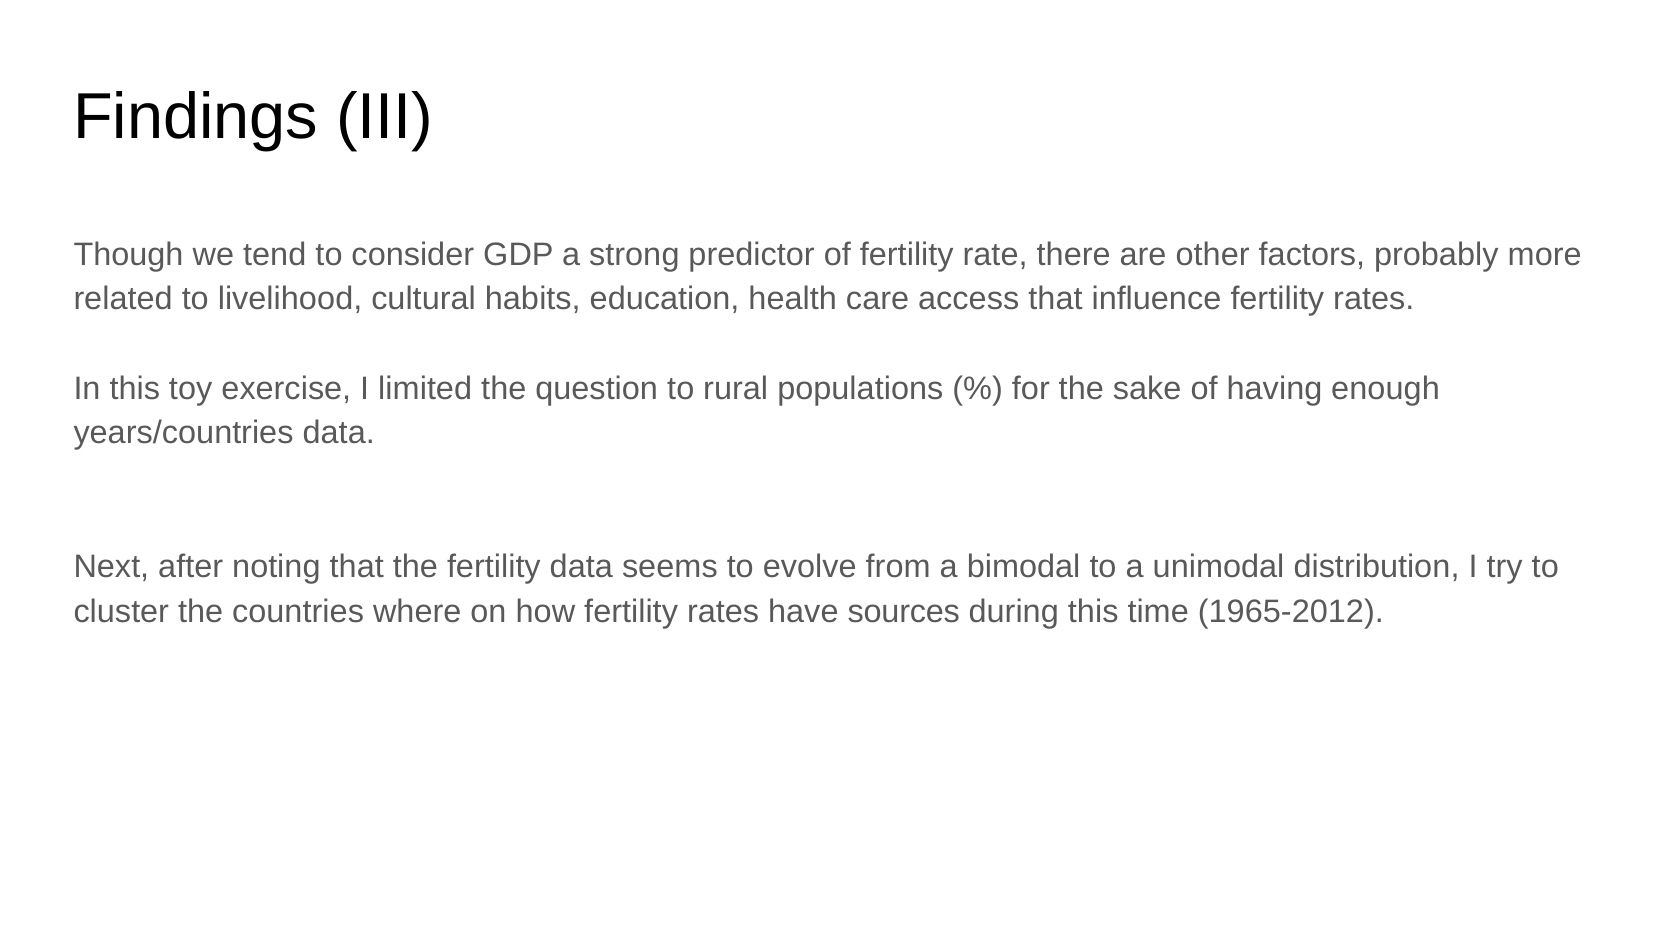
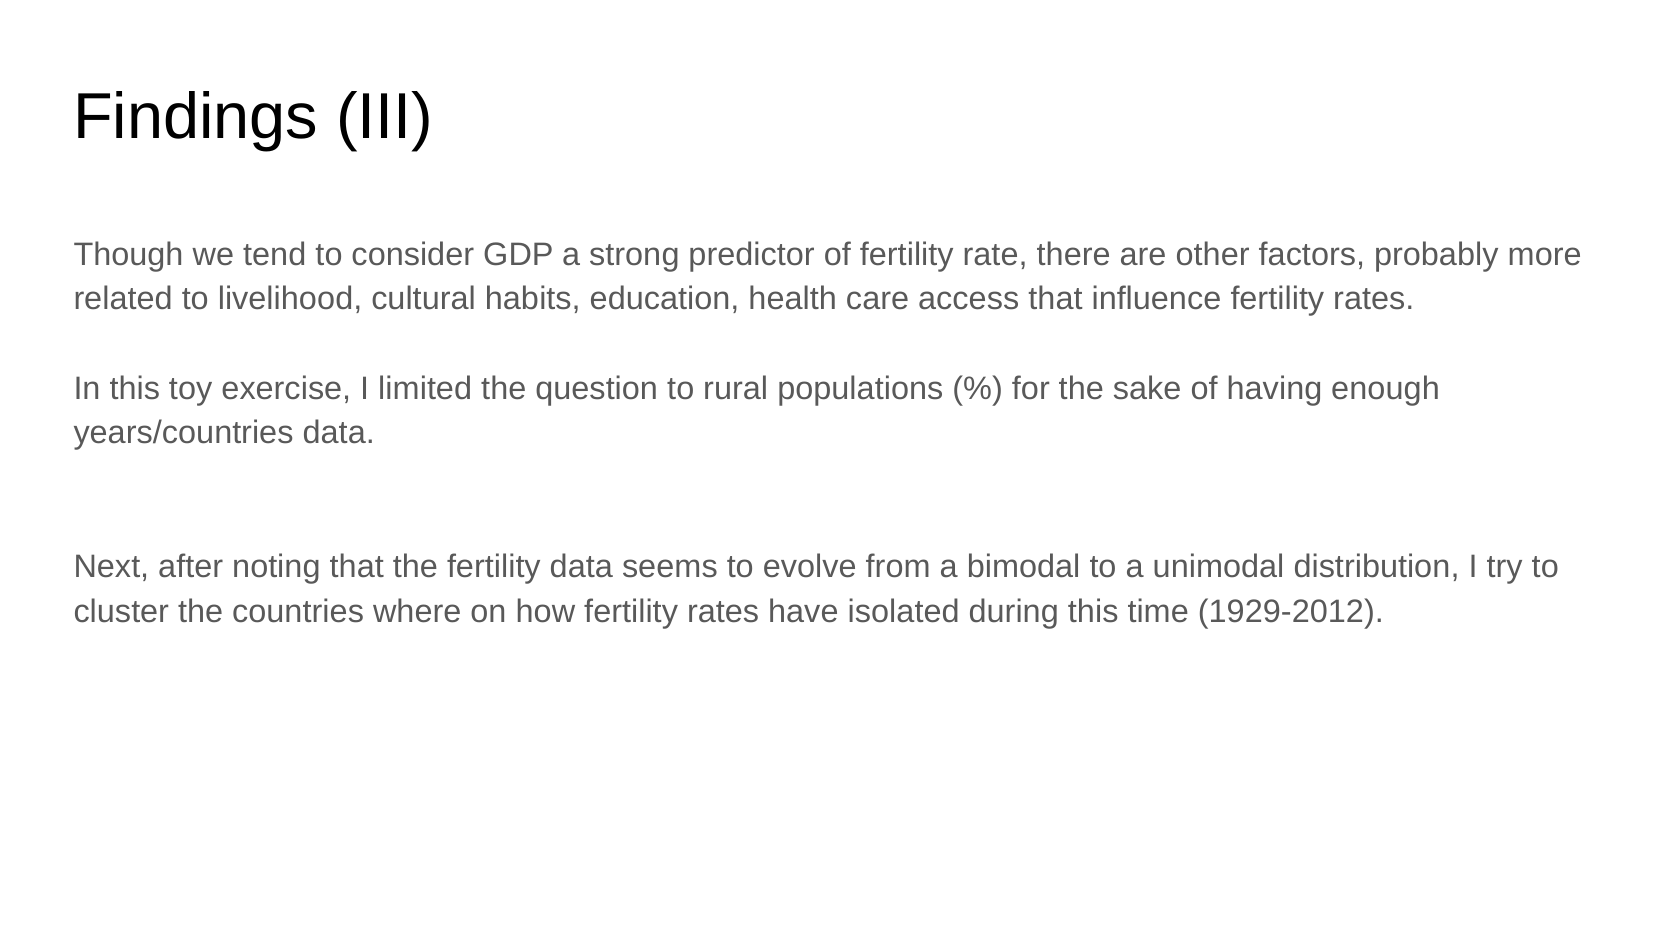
sources: sources -> isolated
1965-2012: 1965-2012 -> 1929-2012
